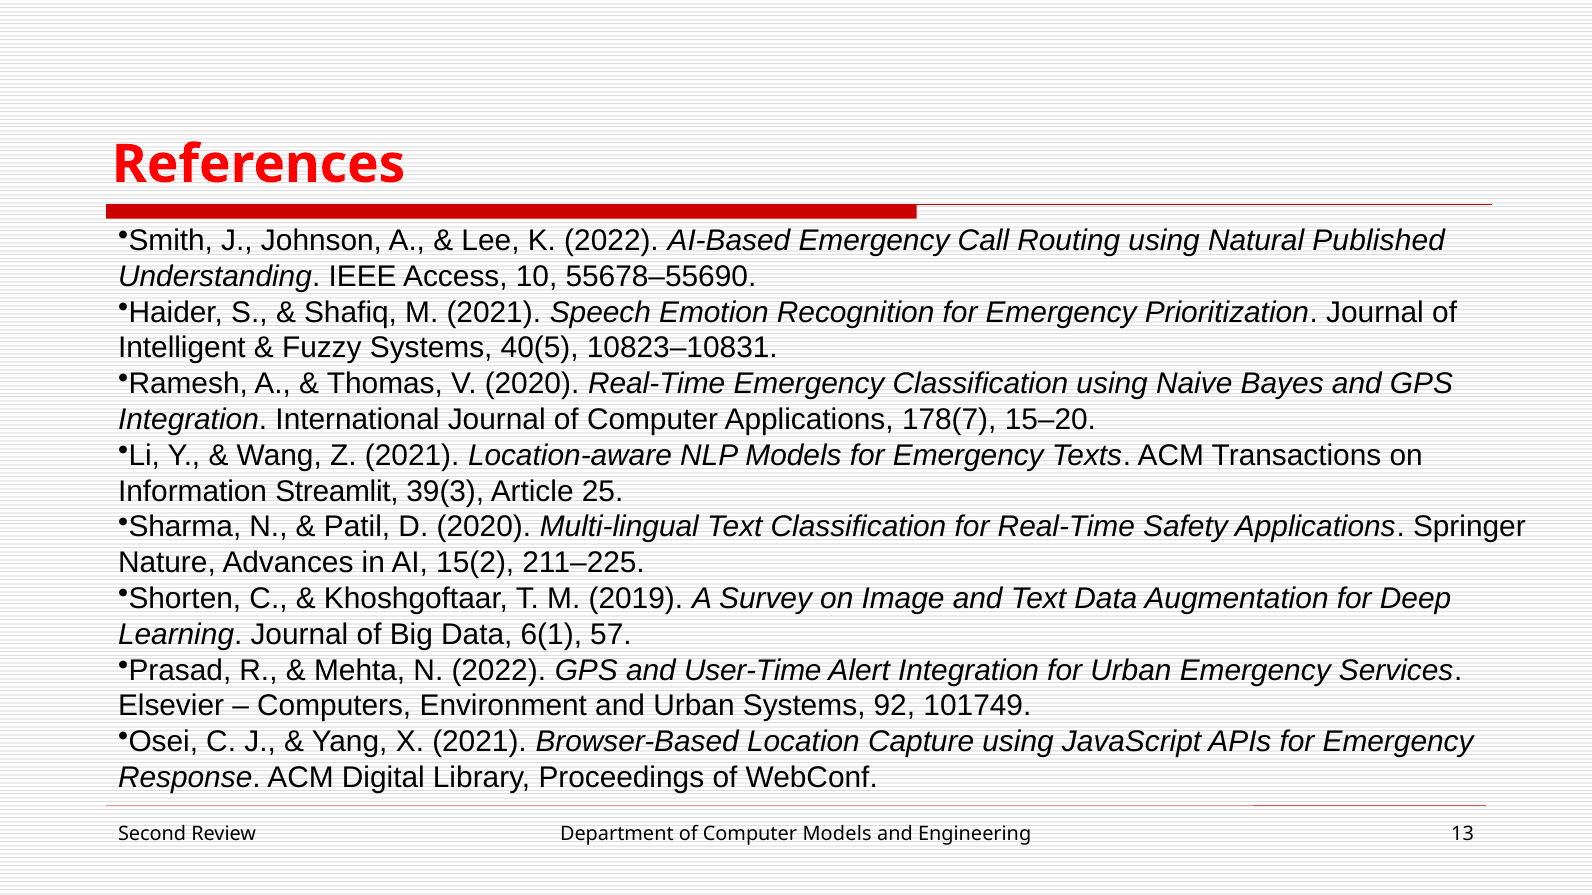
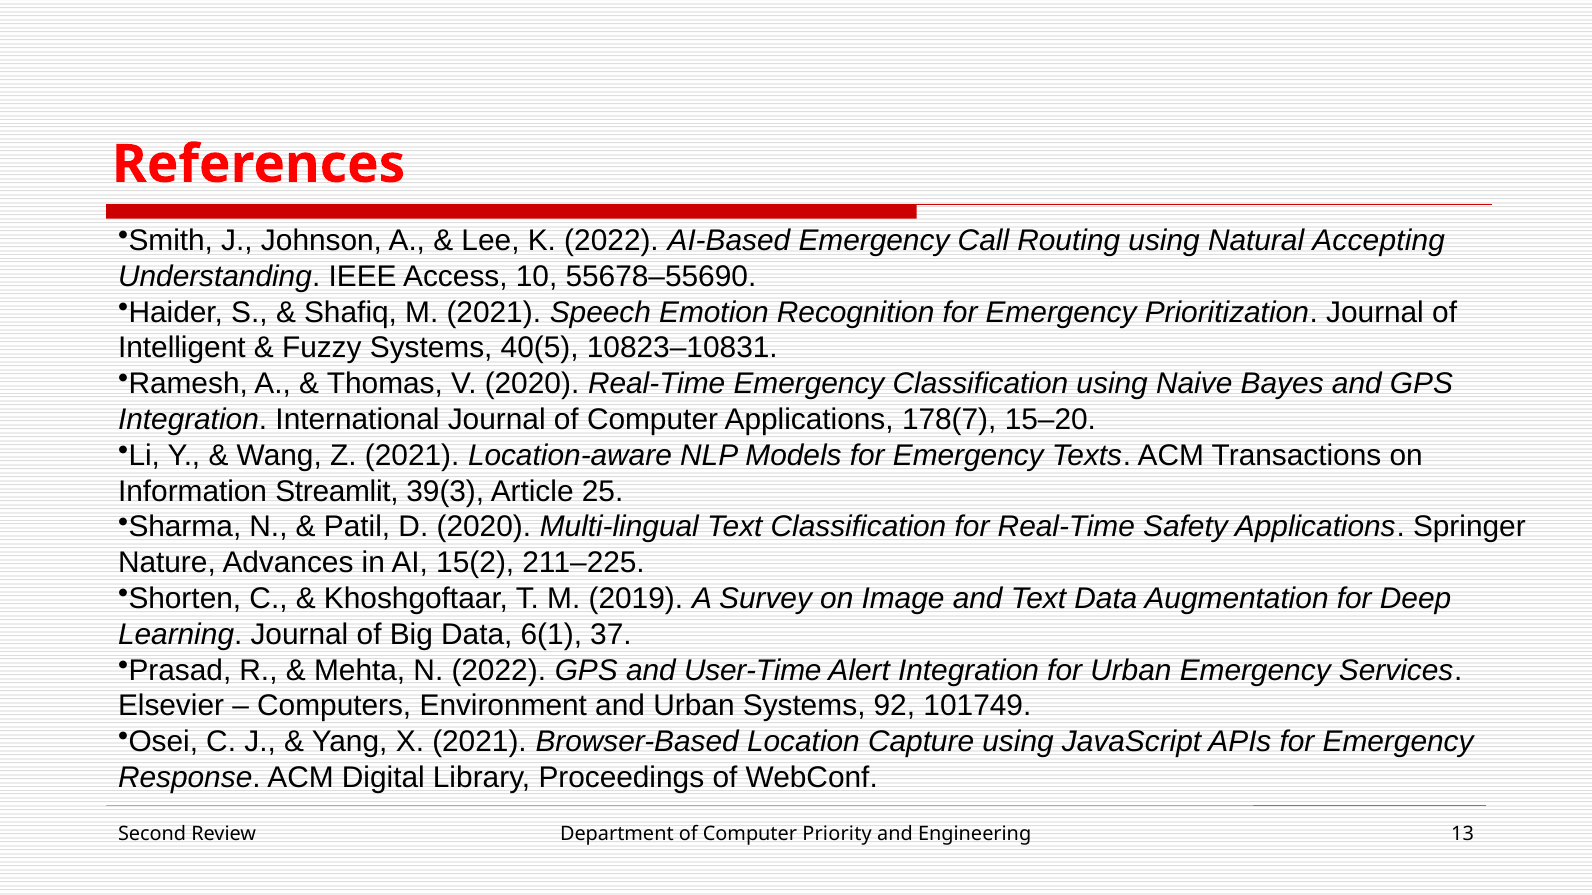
Published: Published -> Accepting
57: 57 -> 37
Computer Models: Models -> Priority
